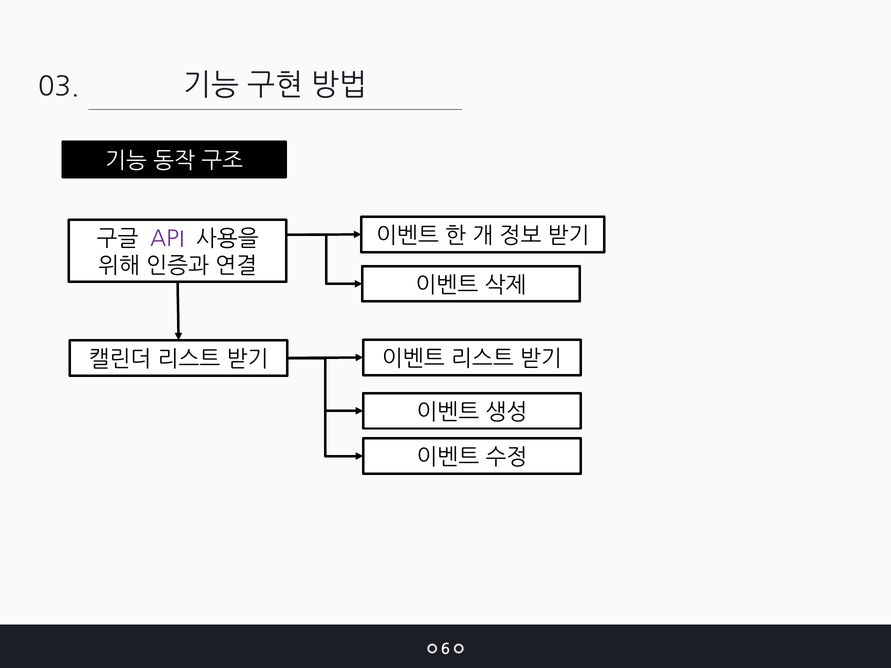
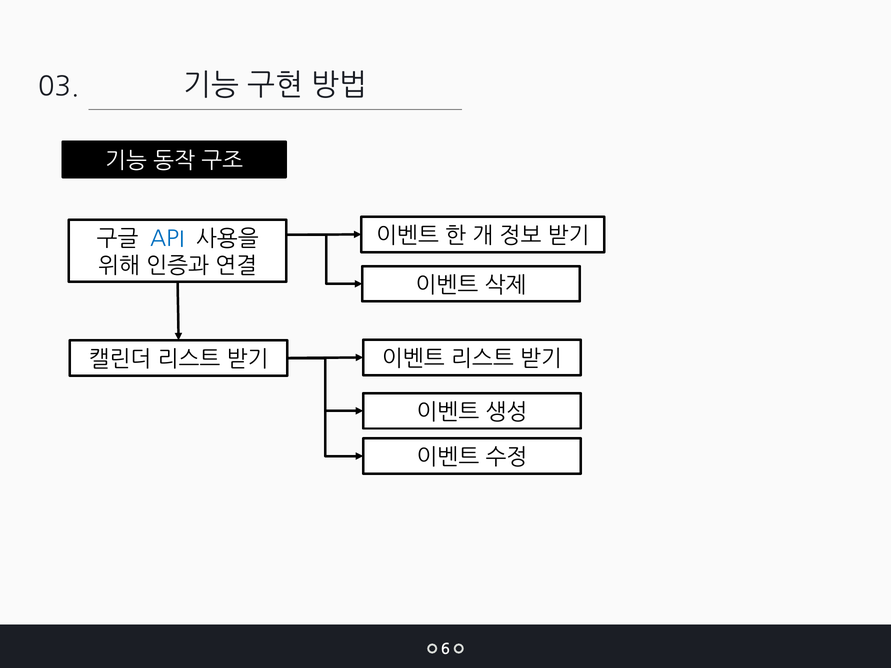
API colour: purple -> blue
